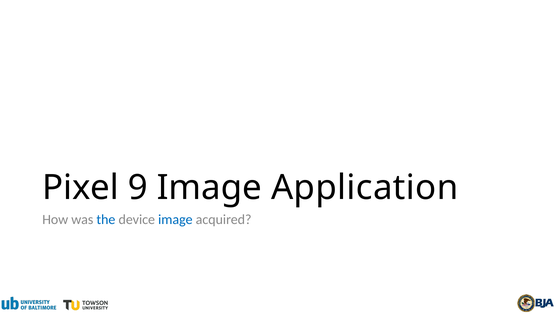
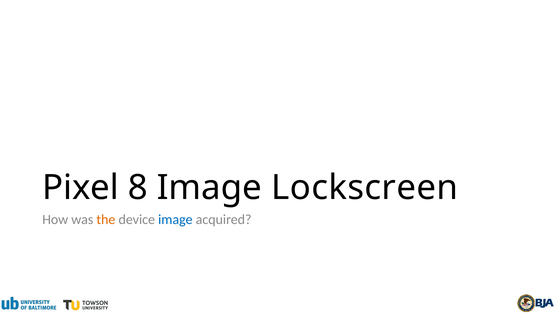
9: 9 -> 8
Application: Application -> Lockscreen
the colour: blue -> orange
